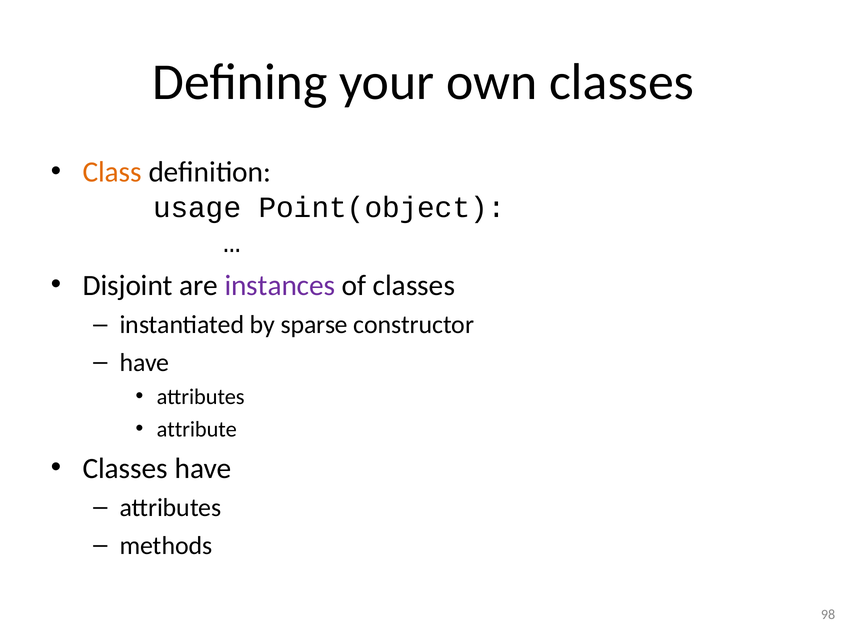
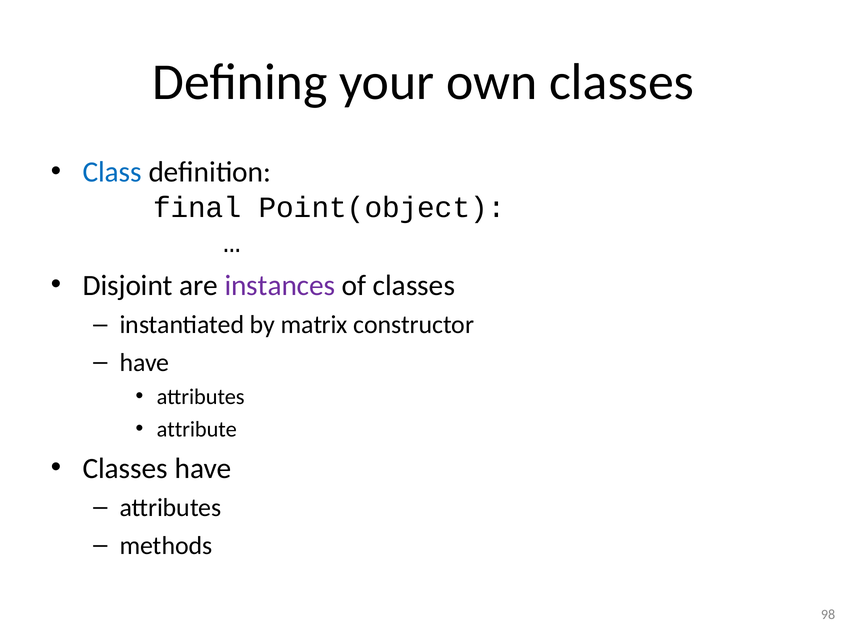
Class colour: orange -> blue
usage: usage -> final
sparse: sparse -> matrix
